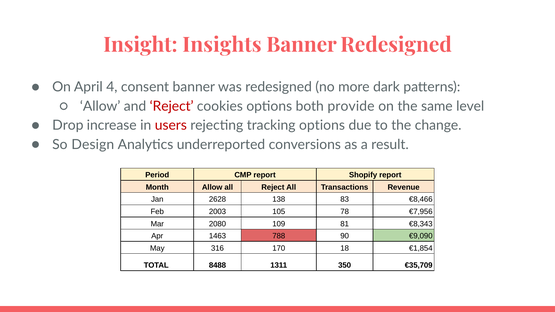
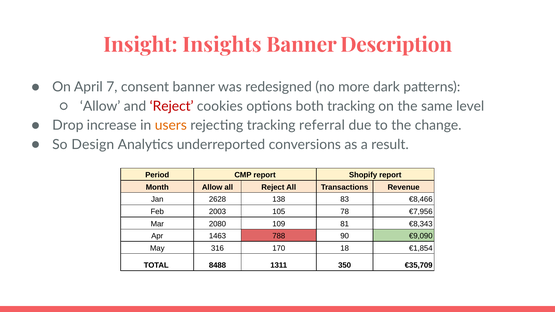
Banner Redesigned: Redesigned -> Description
4: 4 -> 7
both provide: provide -> tracking
users colour: red -> orange
tracking options: options -> referral
